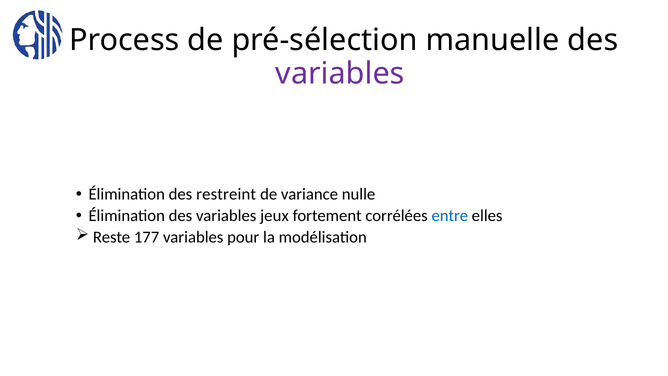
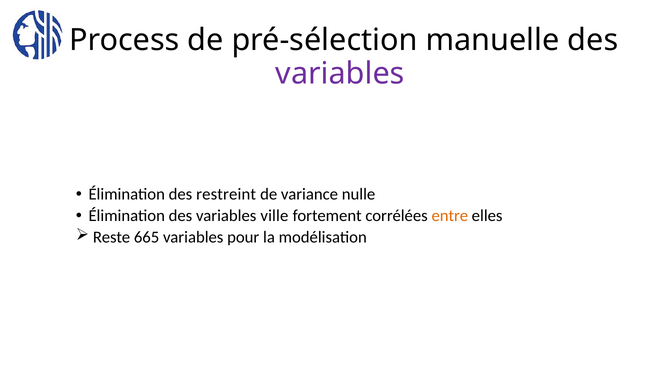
jeux: jeux -> ville
entre colour: blue -> orange
177: 177 -> 665
